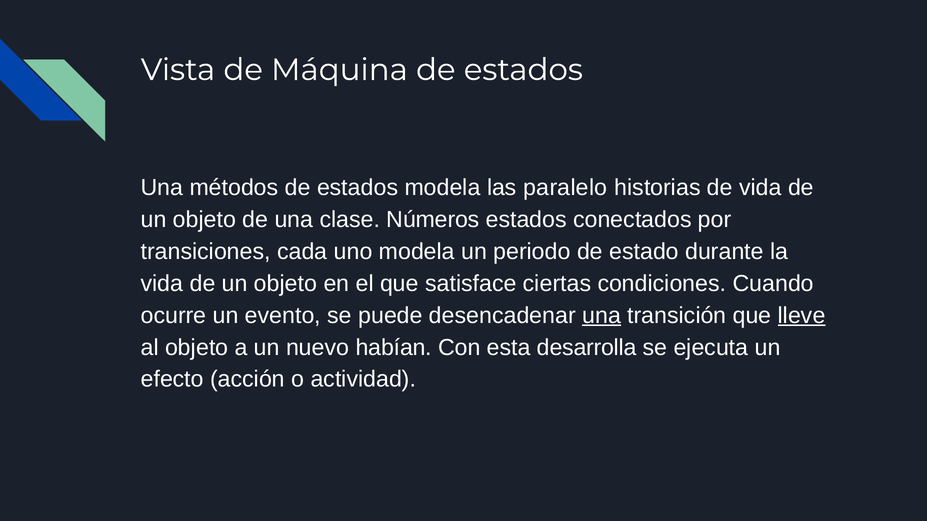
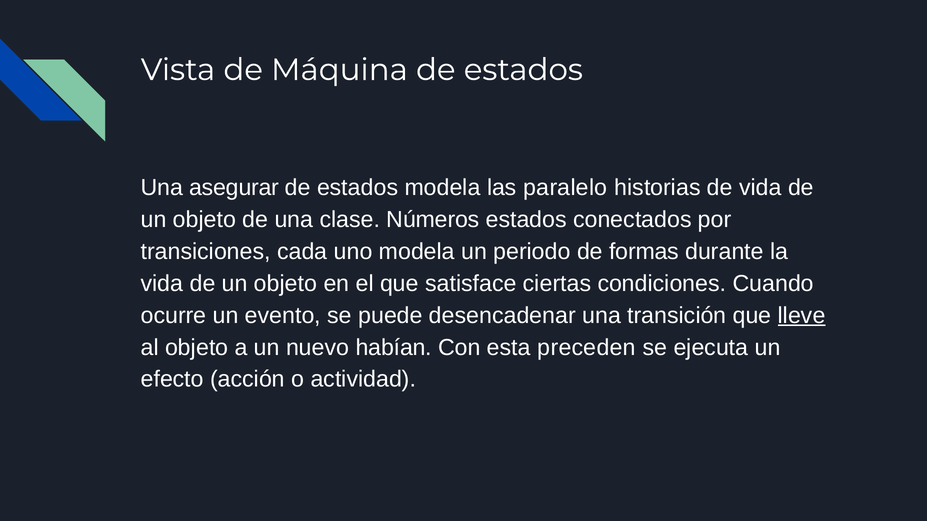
métodos: métodos -> asegurar
estado: estado -> formas
una at (602, 316) underline: present -> none
desarrolla: desarrolla -> preceden
